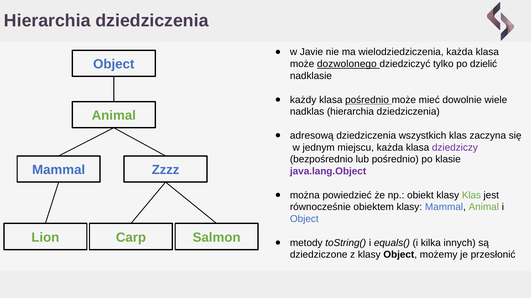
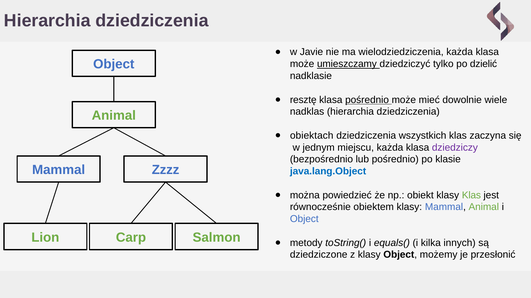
dozwolonego: dozwolonego -> umieszczamy
każdy: każdy -> resztę
adresową: adresową -> obiektach
java.lang.Object colour: purple -> blue
